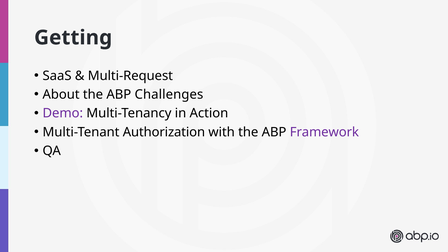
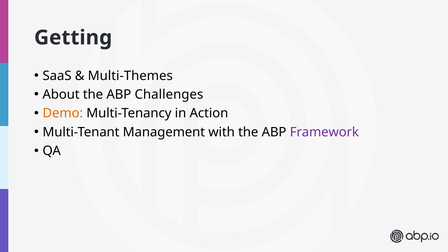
Multi-Request: Multi-Request -> Multi-Themes
Demo colour: purple -> orange
Authorization: Authorization -> Management
